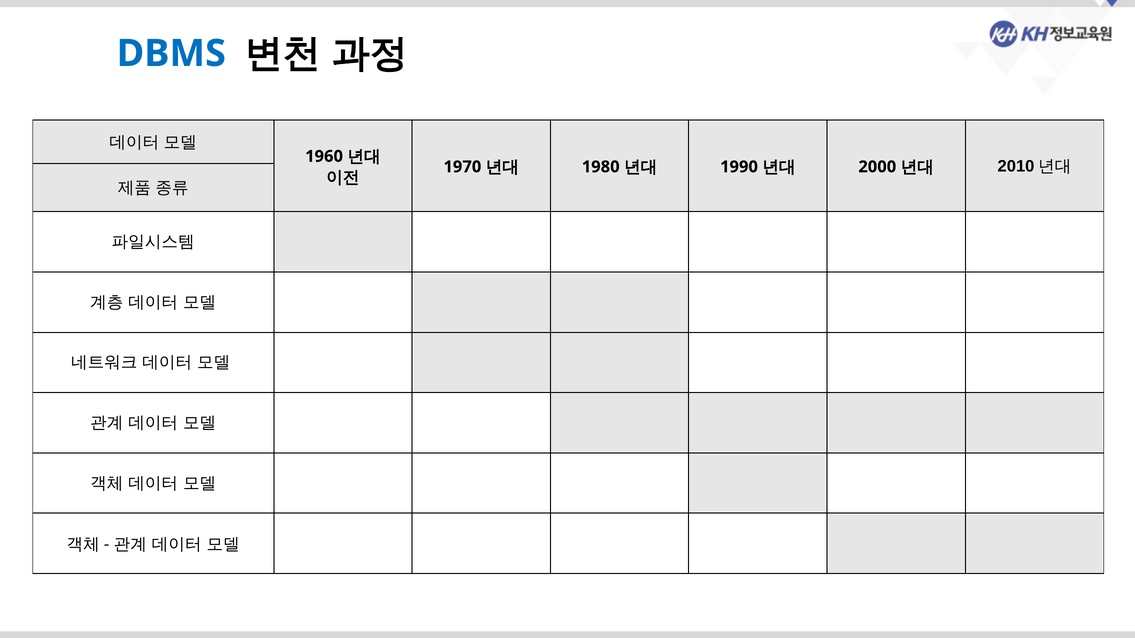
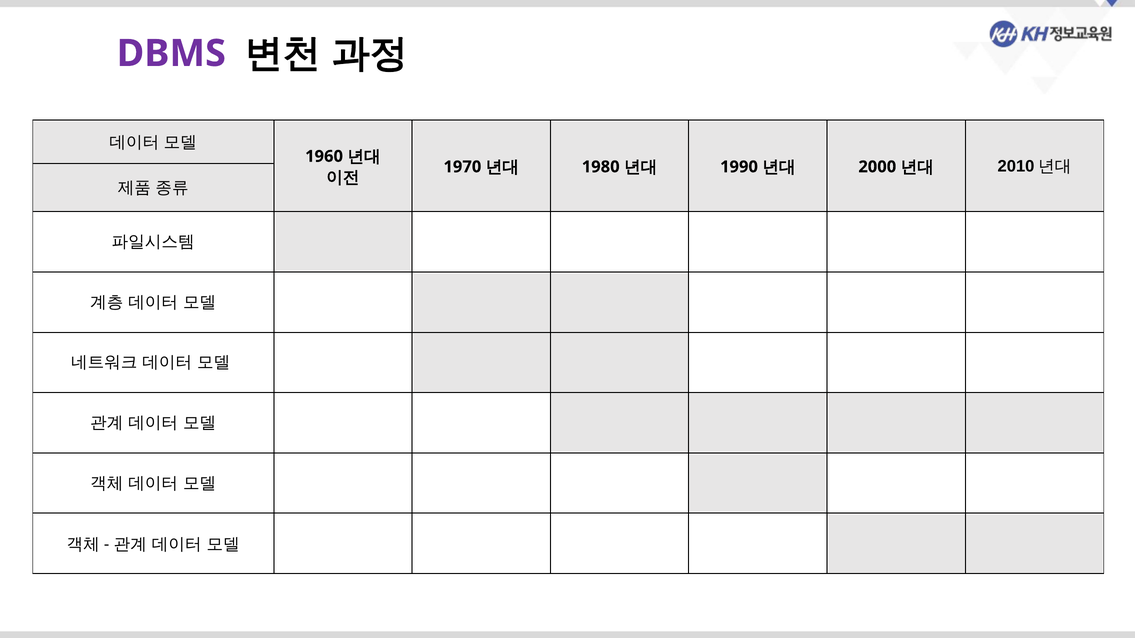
DBMS colour: blue -> purple
